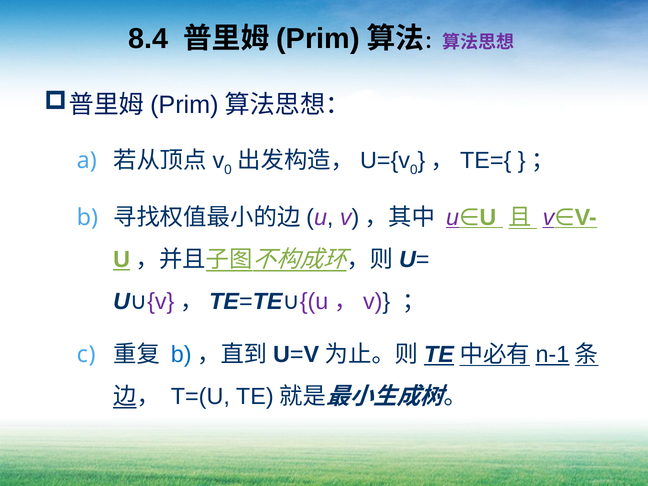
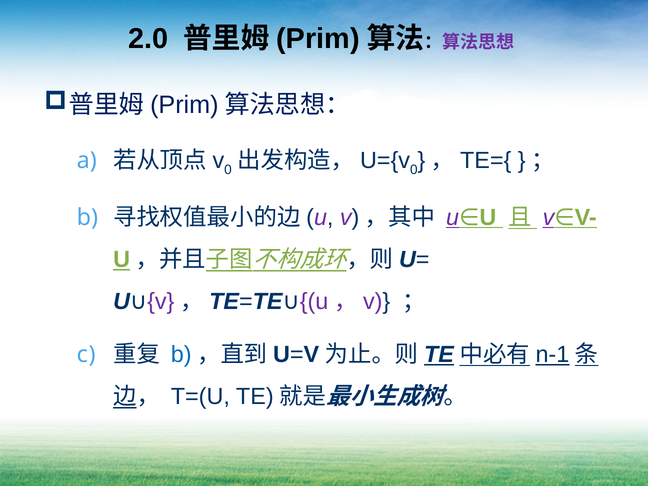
8.4: 8.4 -> 2.0
